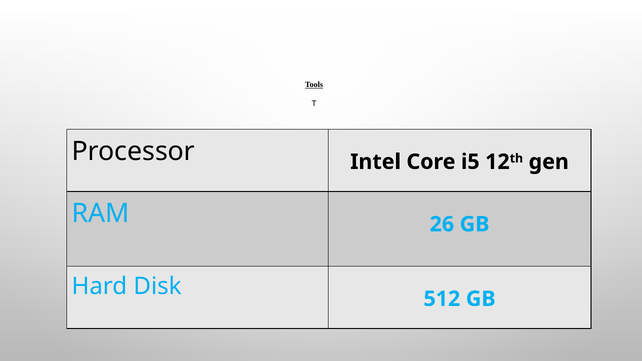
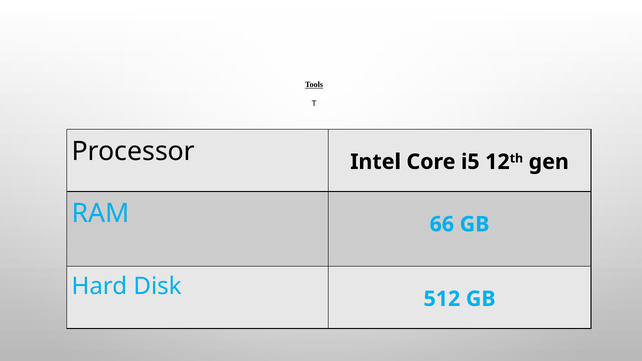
26: 26 -> 66
